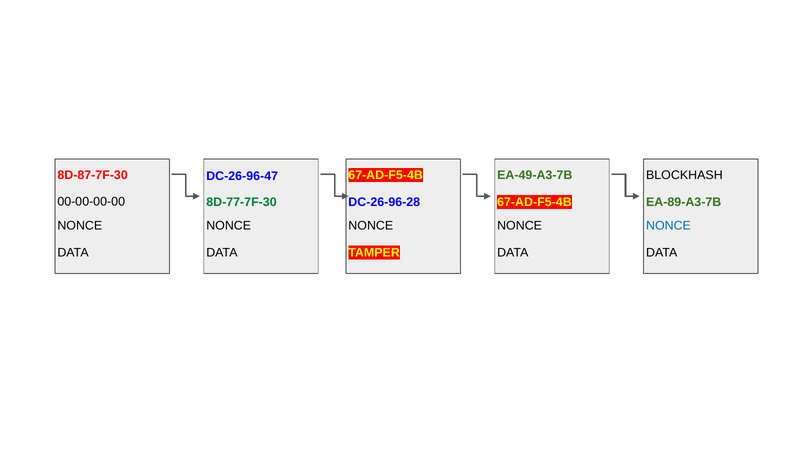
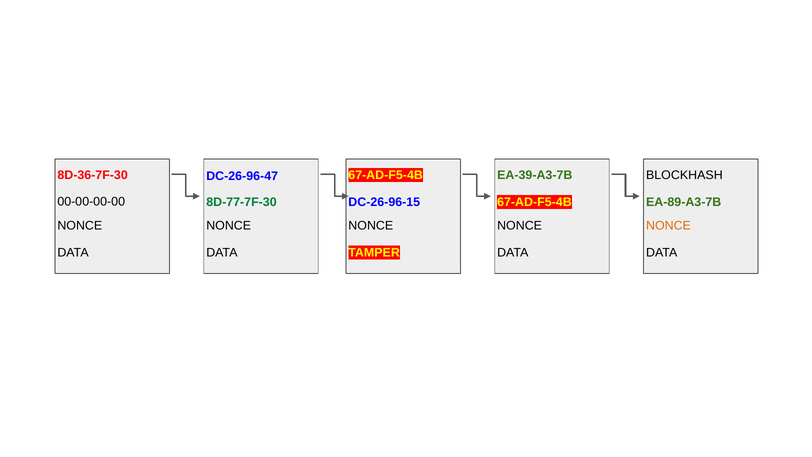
8D-87-7F-30: 8D-87-7F-30 -> 8D-36-7F-30
EA-49-A3-7B: EA-49-A3-7B -> EA-39-A3-7B
DC-26-96-28: DC-26-96-28 -> DC-26-96-15
NONCE at (668, 226) colour: blue -> orange
